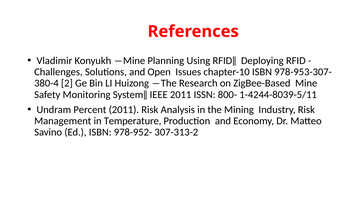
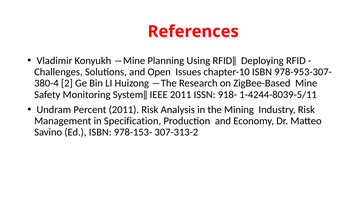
800-: 800- -> 918-
Temperature: Temperature -> Specification
978-952-: 978-952- -> 978-153-
